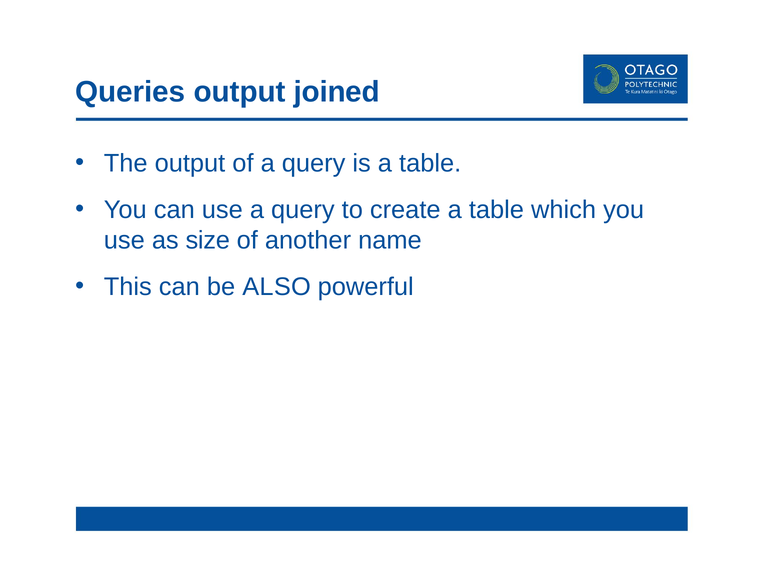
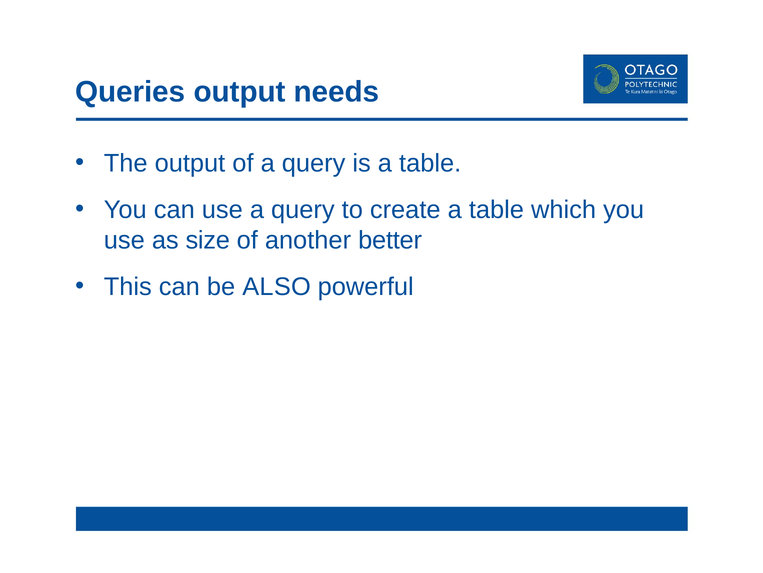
joined: joined -> needs
name: name -> better
